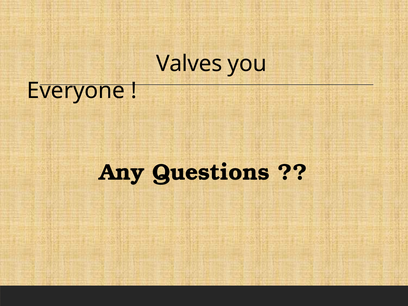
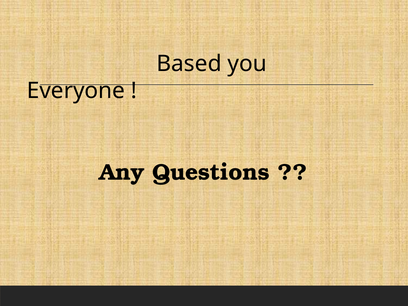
Valves: Valves -> Based
